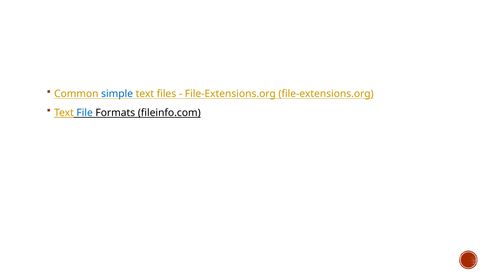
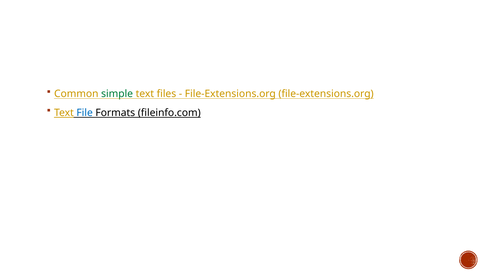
simple colour: blue -> green
